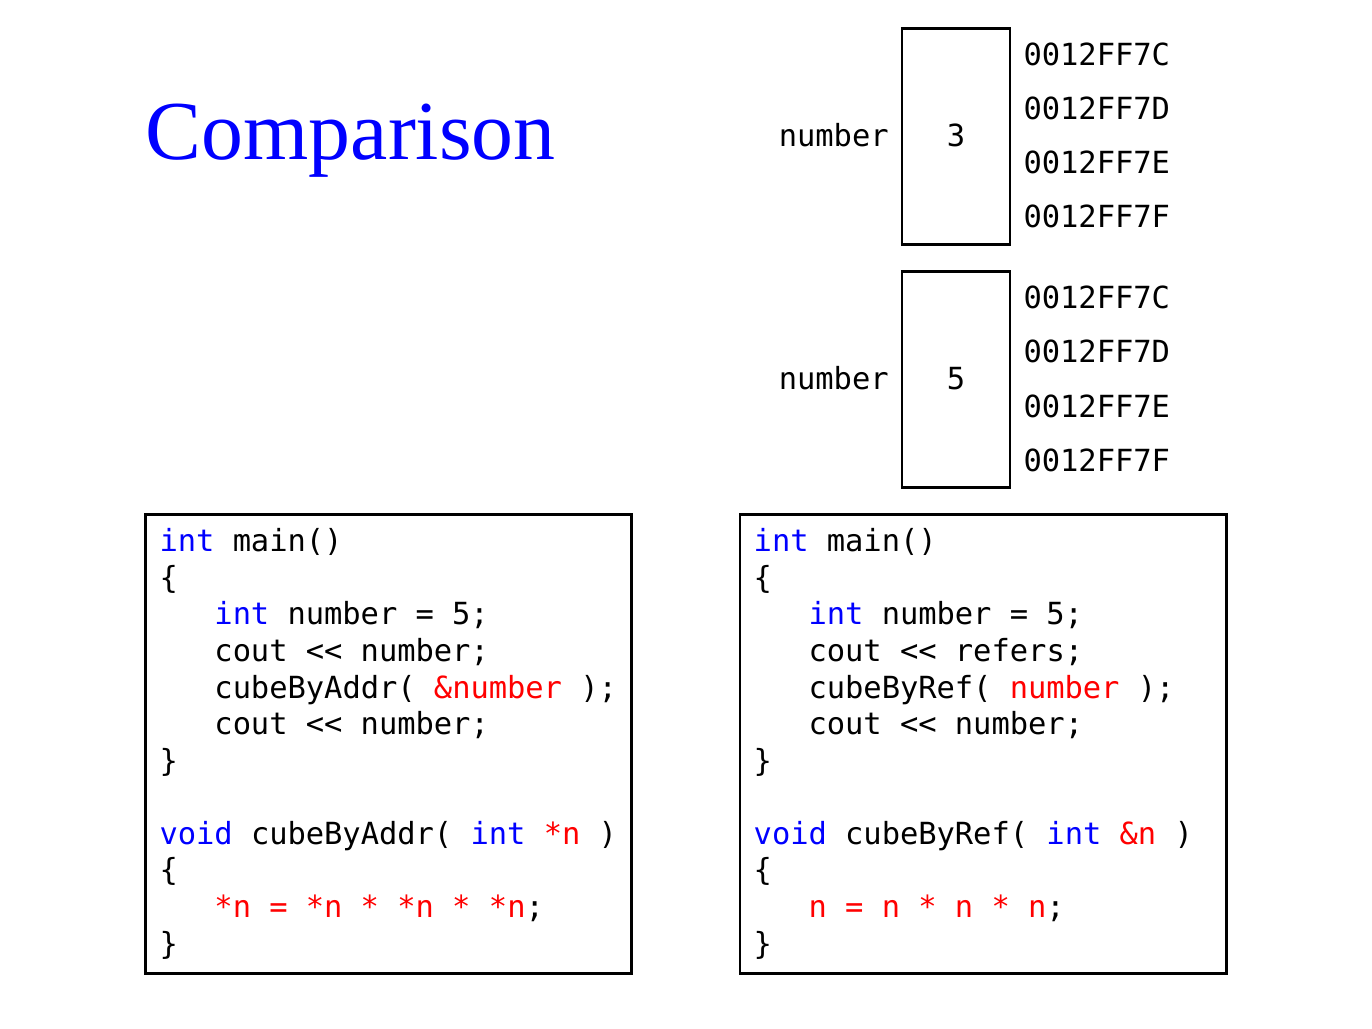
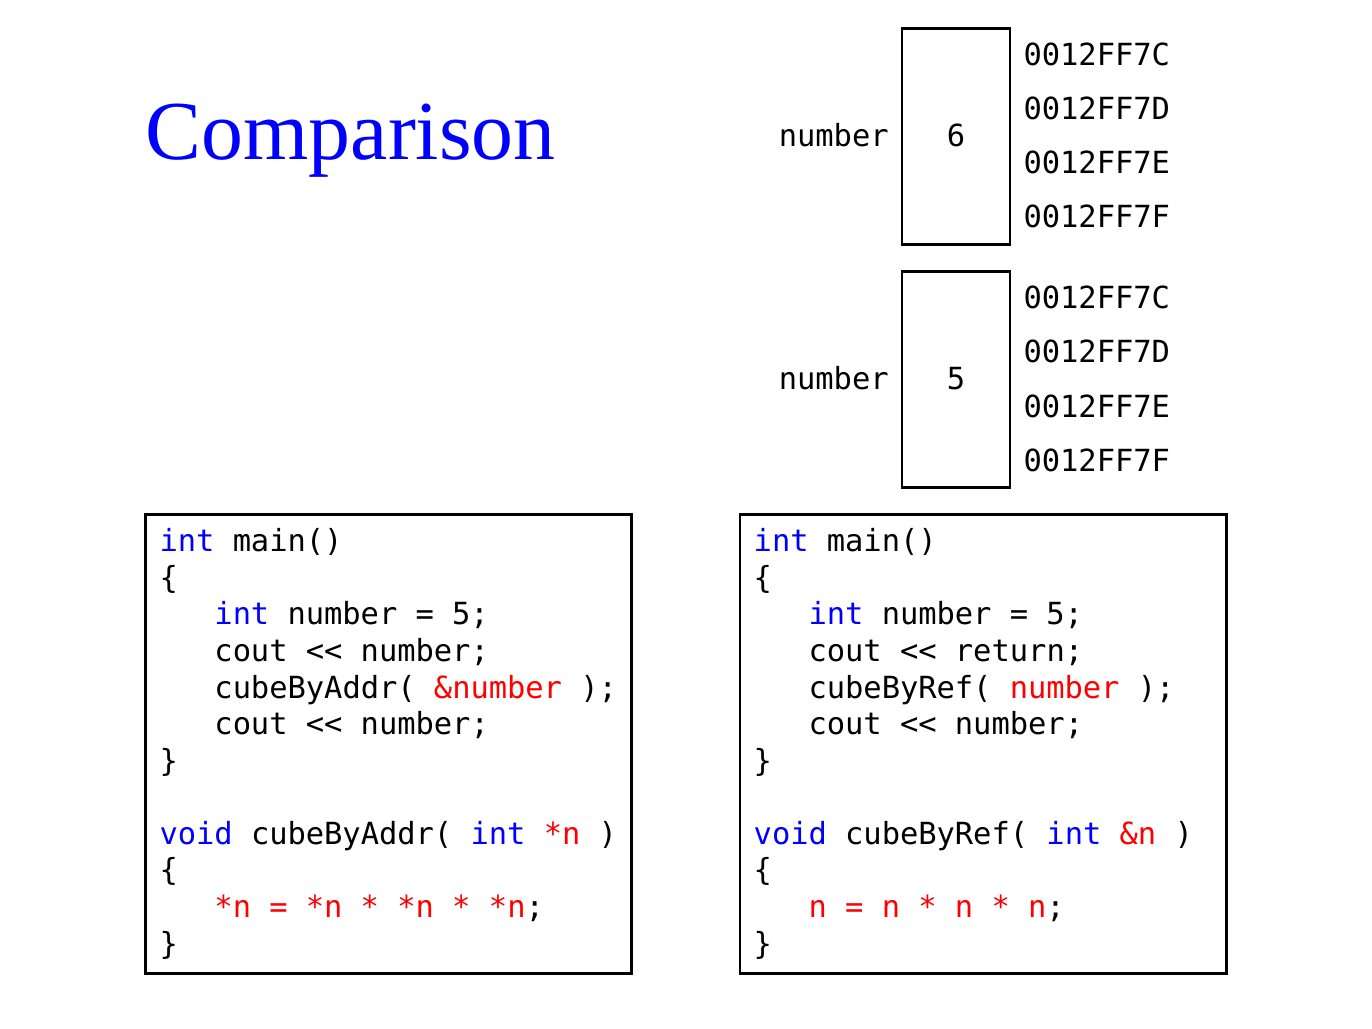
3: 3 -> 6
refers: refers -> return
